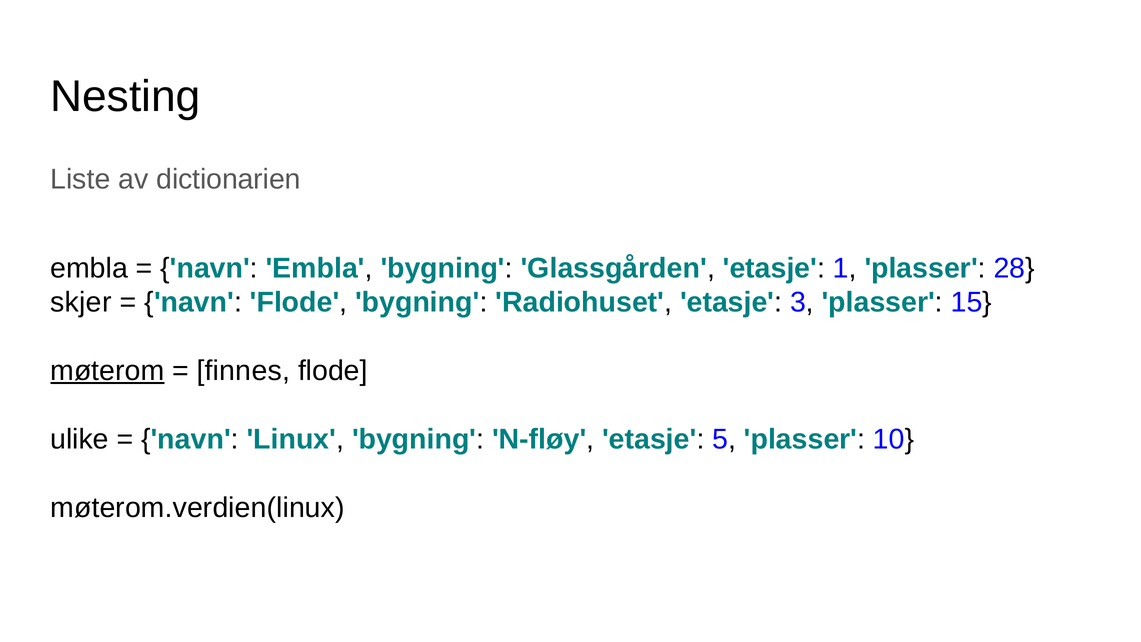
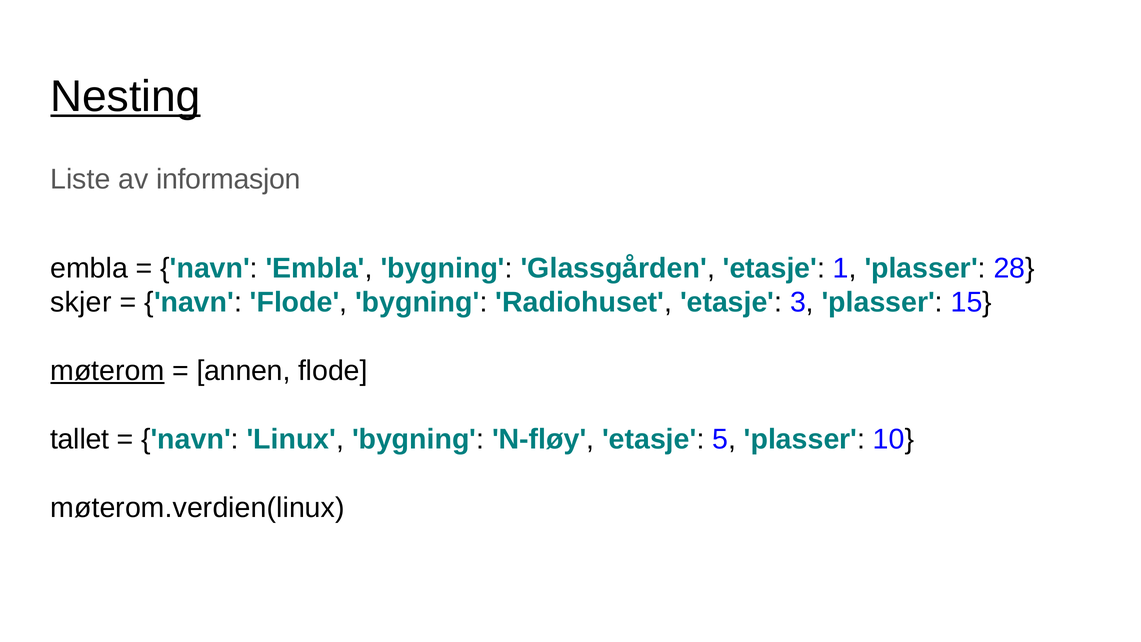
Nesting underline: none -> present
dictionarien: dictionarien -> informasjon
finnes: finnes -> annen
ulike: ulike -> tallet
